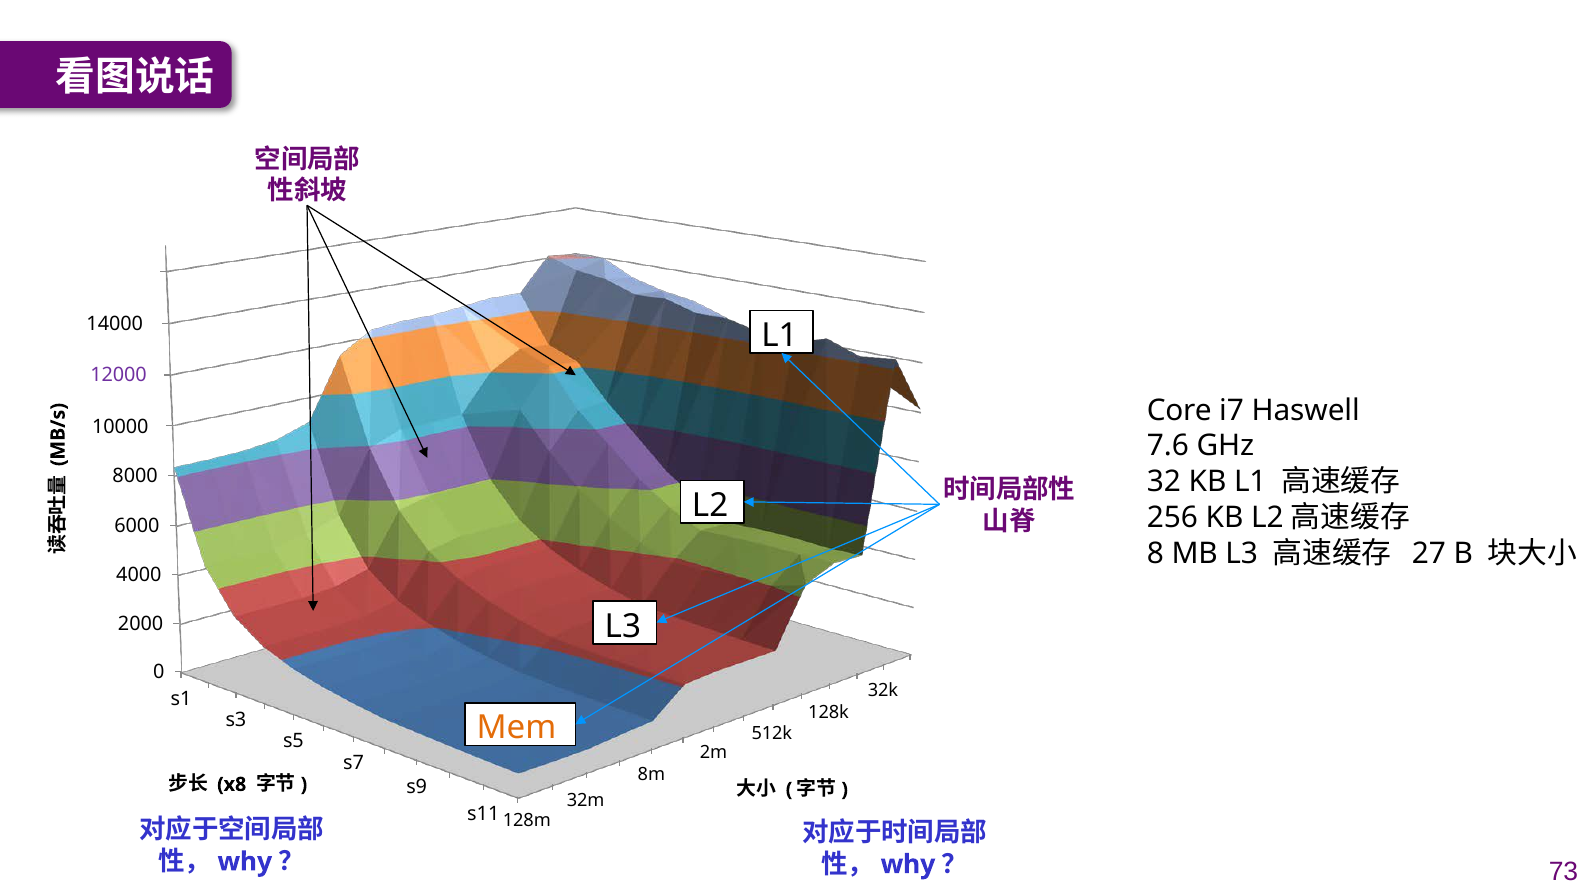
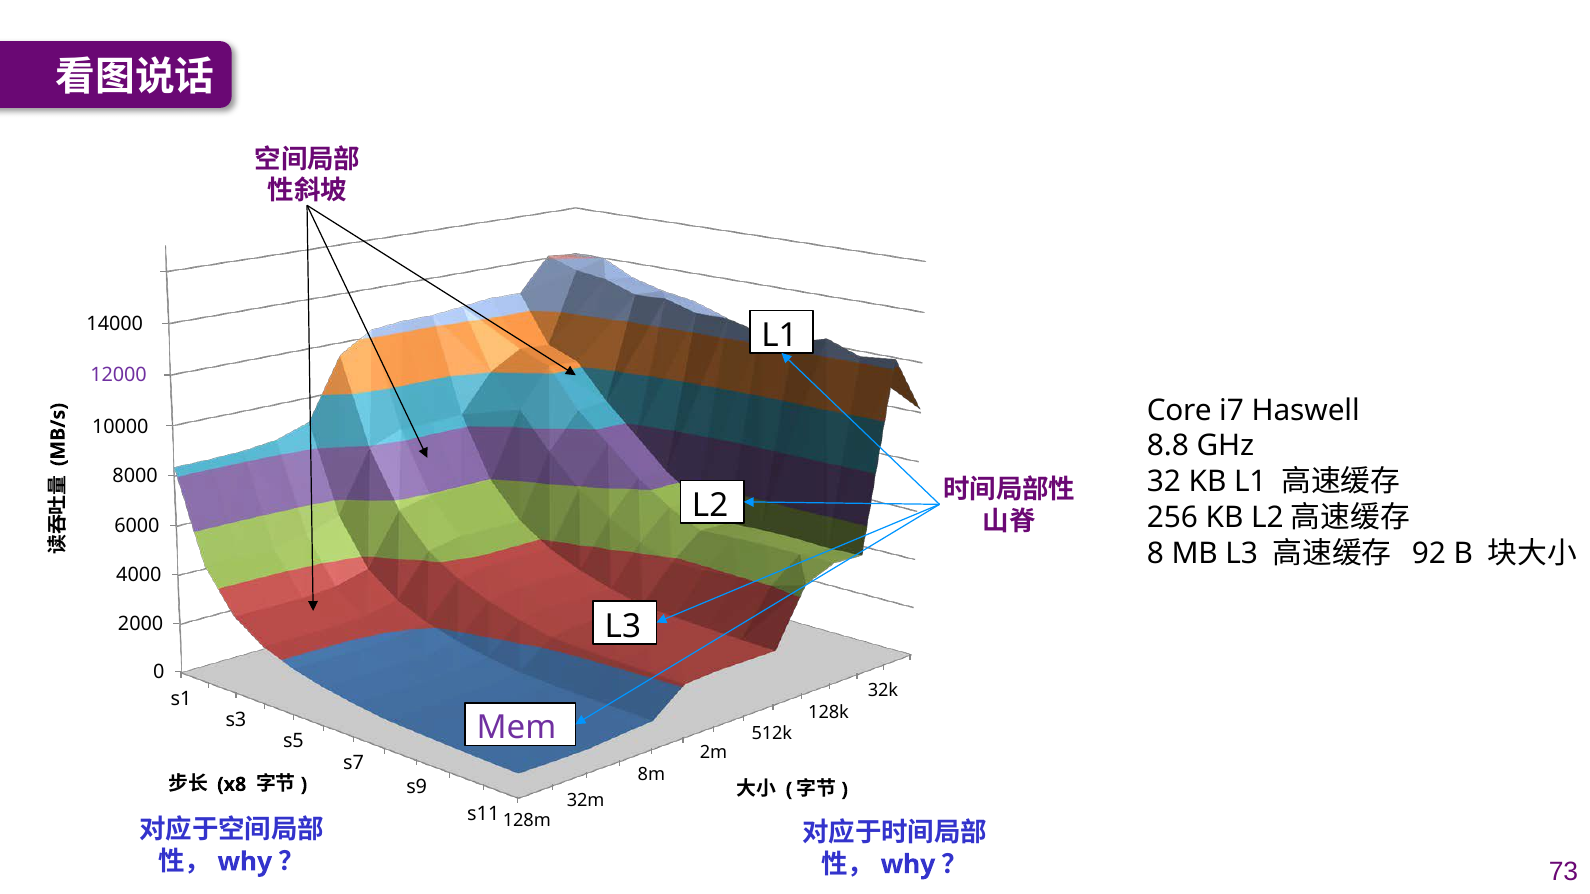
7.6: 7.6 -> 8.8
27: 27 -> 92
Mem colour: orange -> purple
